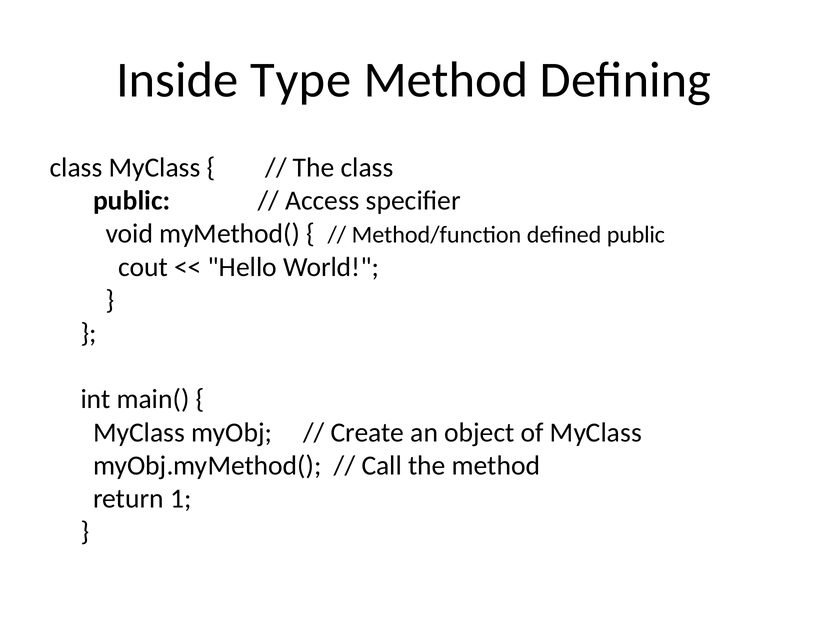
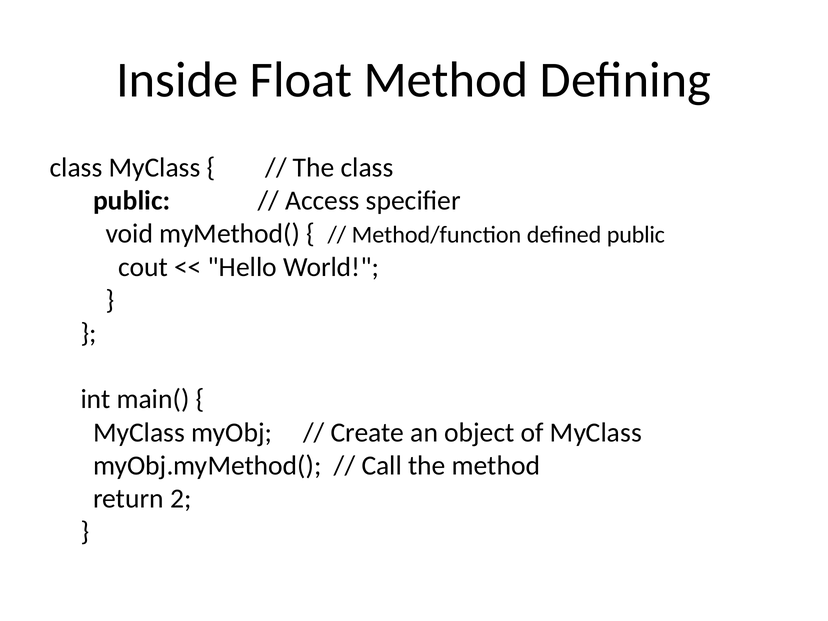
Type: Type -> Float
1: 1 -> 2
